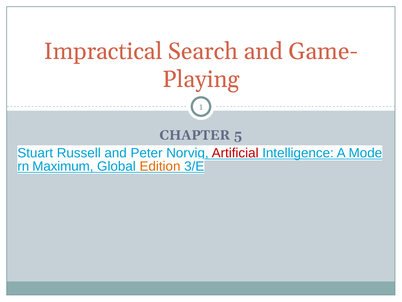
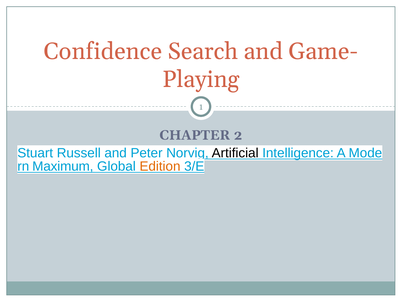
Impractical: Impractical -> Confidence
5: 5 -> 2
Artificial colour: red -> black
